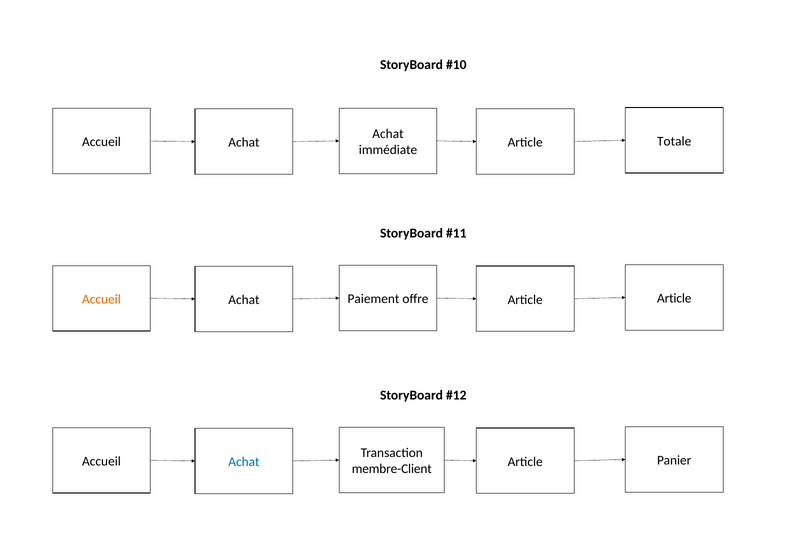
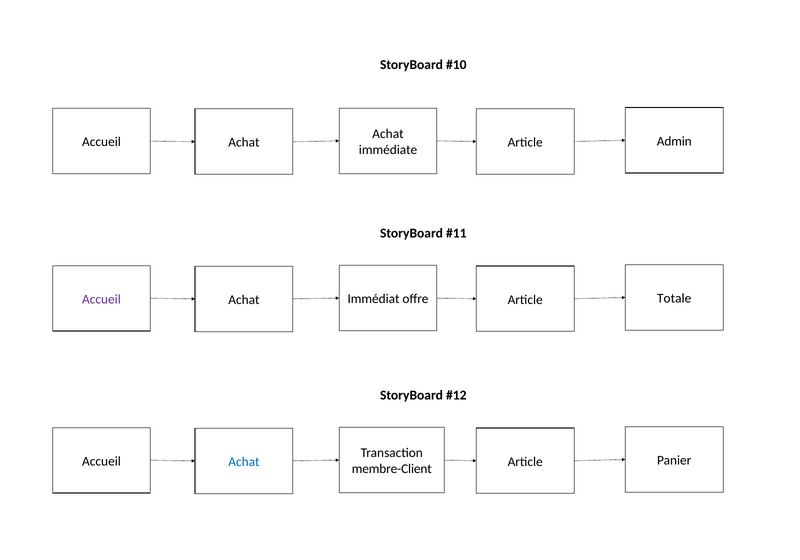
Totale: Totale -> Admin
Accueil at (101, 299) colour: orange -> purple
Paiement: Paiement -> Immédiat
offre Article: Article -> Totale
